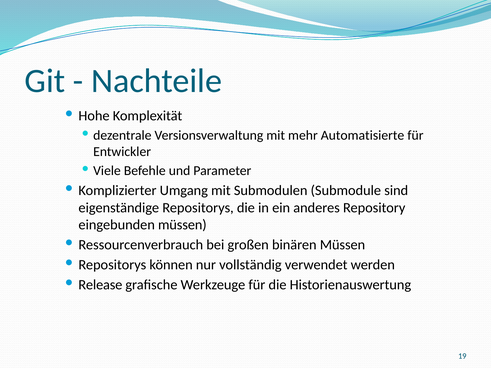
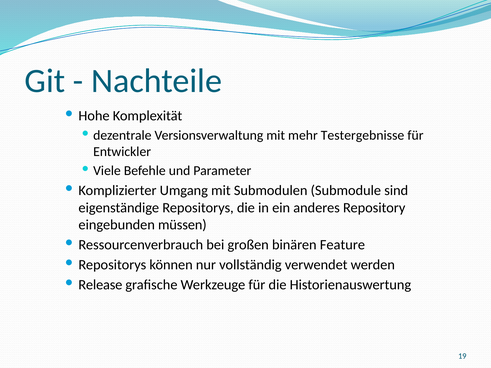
Automatisierte: Automatisierte -> Testergebnisse
binären Müssen: Müssen -> Feature
